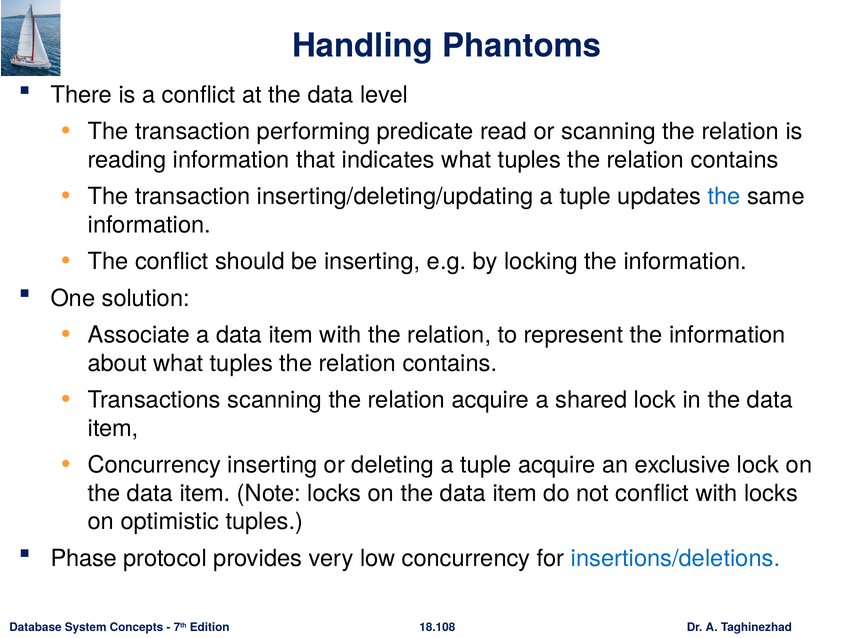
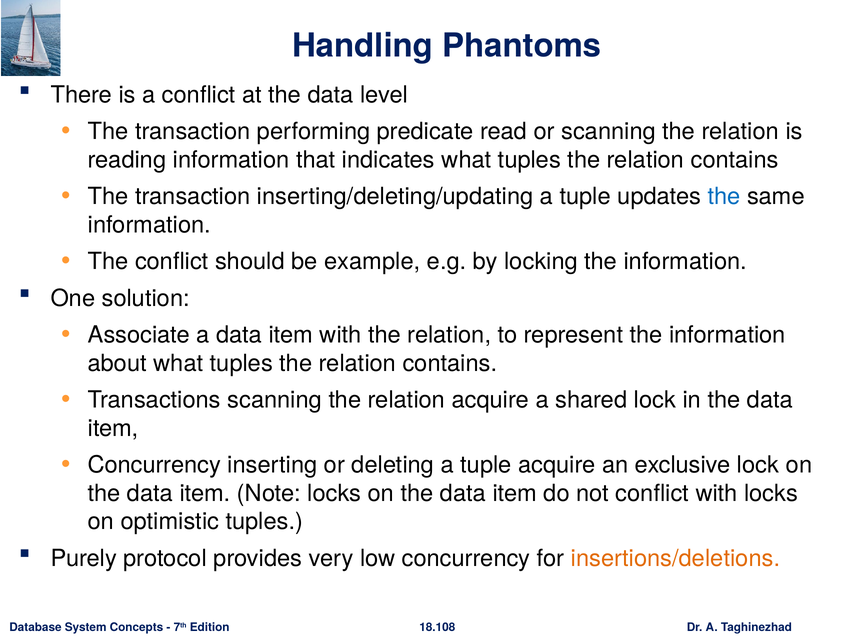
be inserting: inserting -> example
Phase: Phase -> Purely
insertions/deletions colour: blue -> orange
